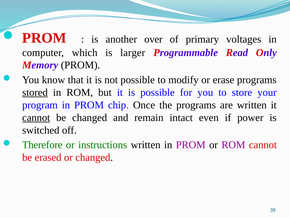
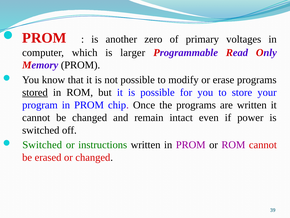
over: over -> zero
cannot at (36, 117) underline: present -> none
Therefore at (42, 145): Therefore -> Switched
